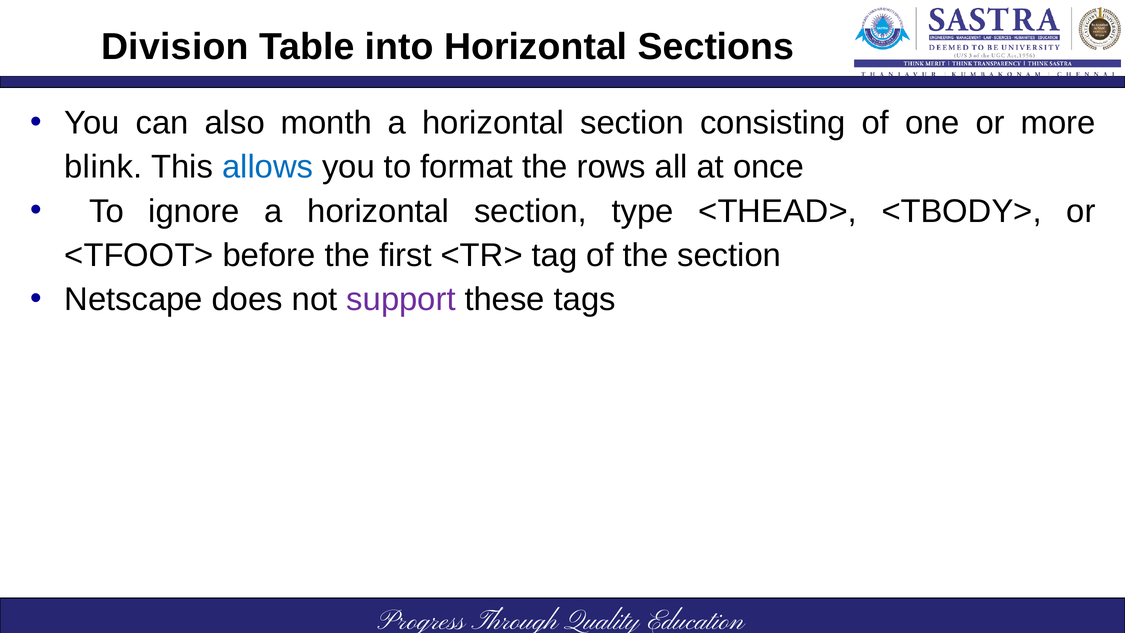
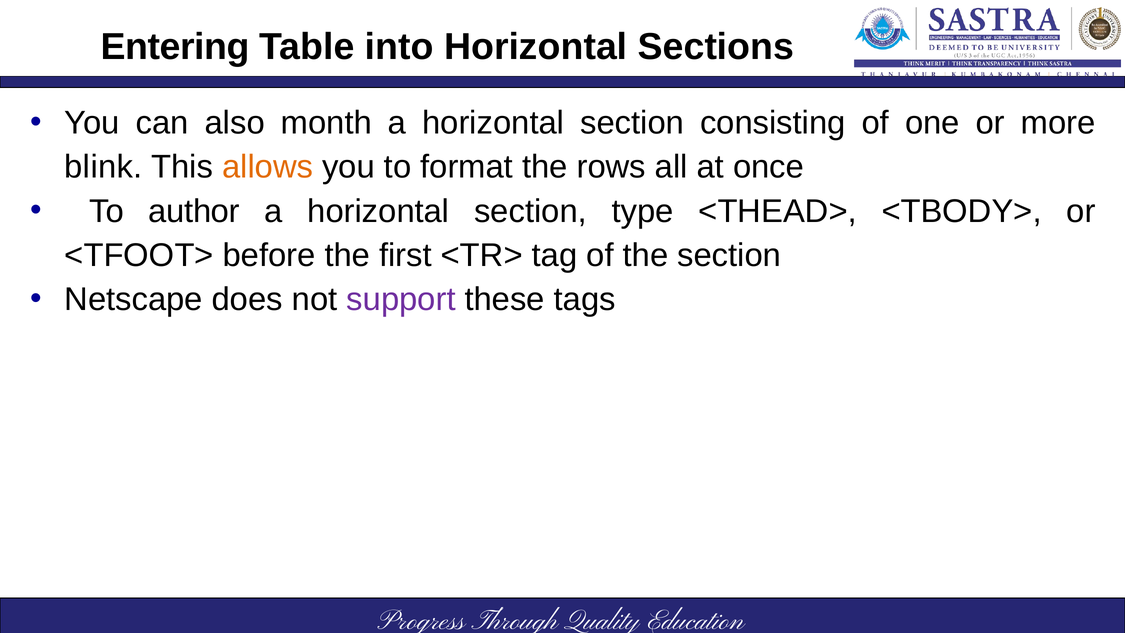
Division: Division -> Entering
allows colour: blue -> orange
ignore: ignore -> author
